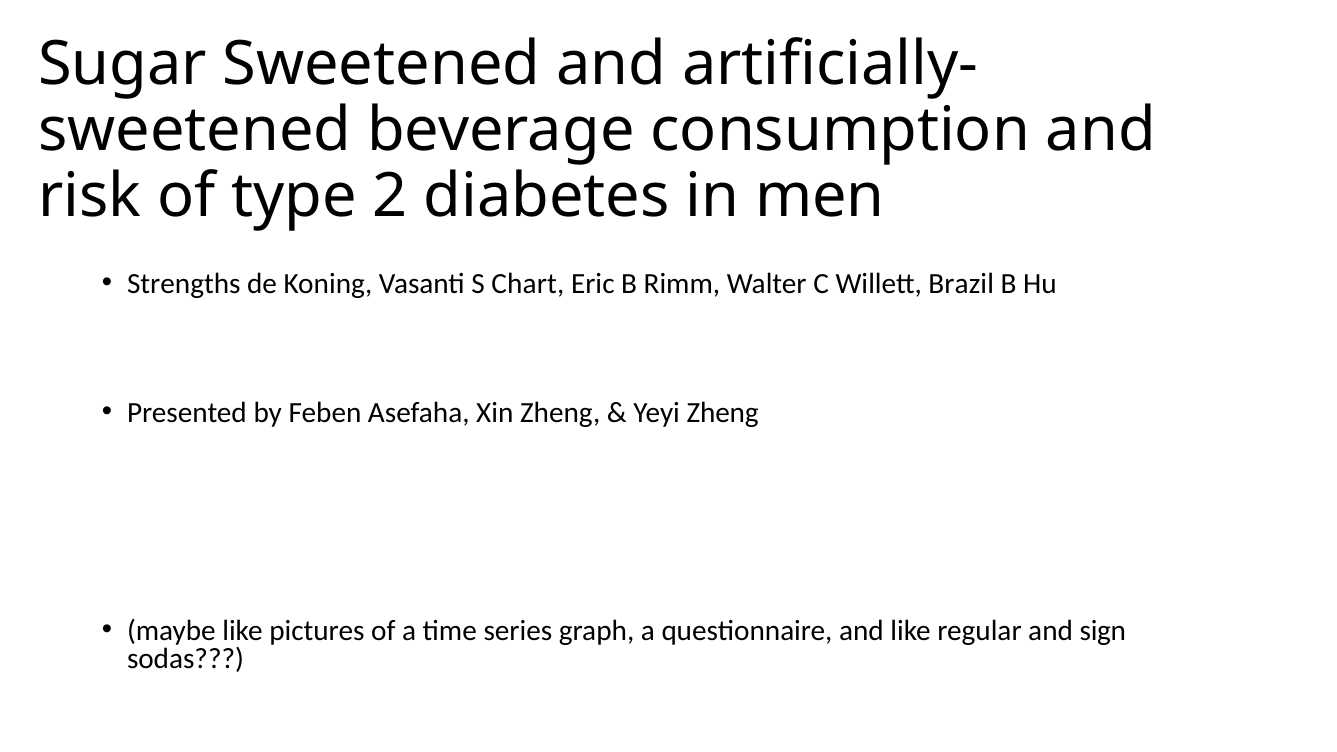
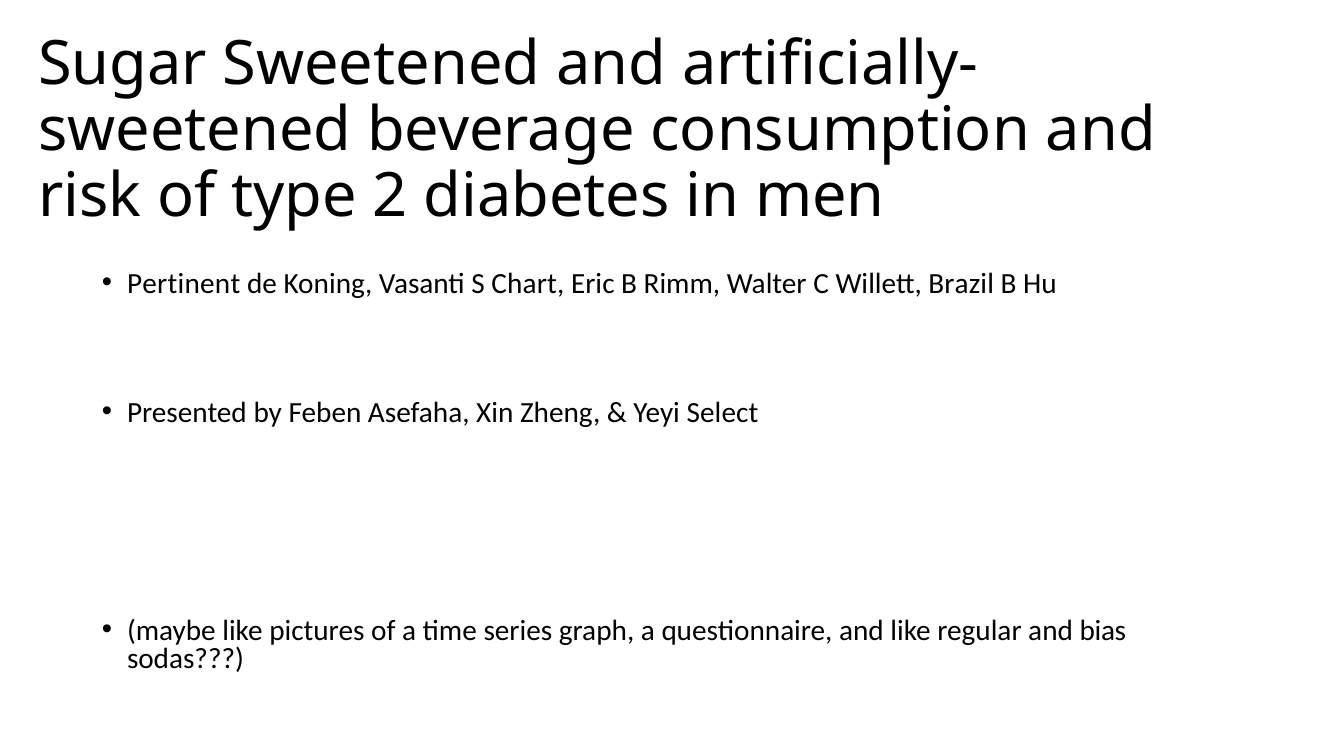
Strengths: Strengths -> Pertinent
Yeyi Zheng: Zheng -> Select
sign: sign -> bias
